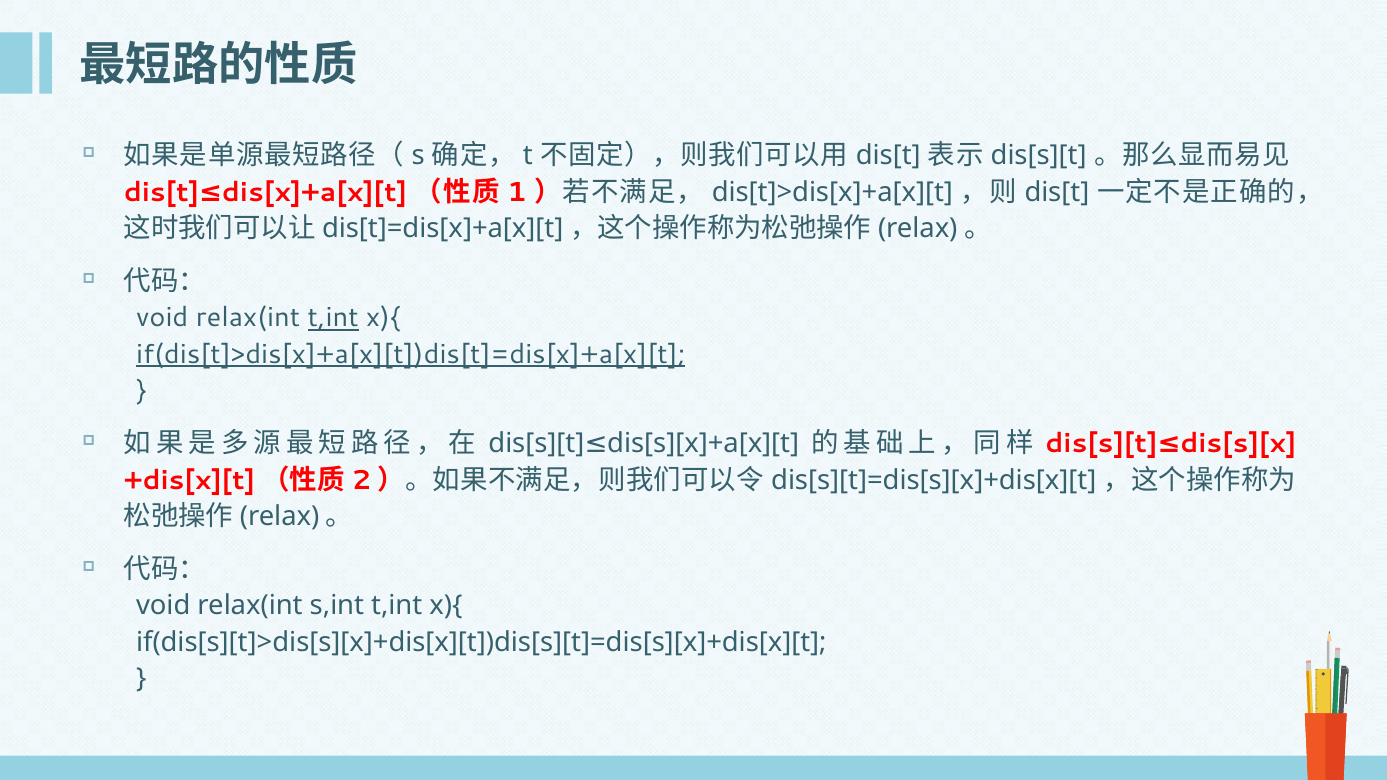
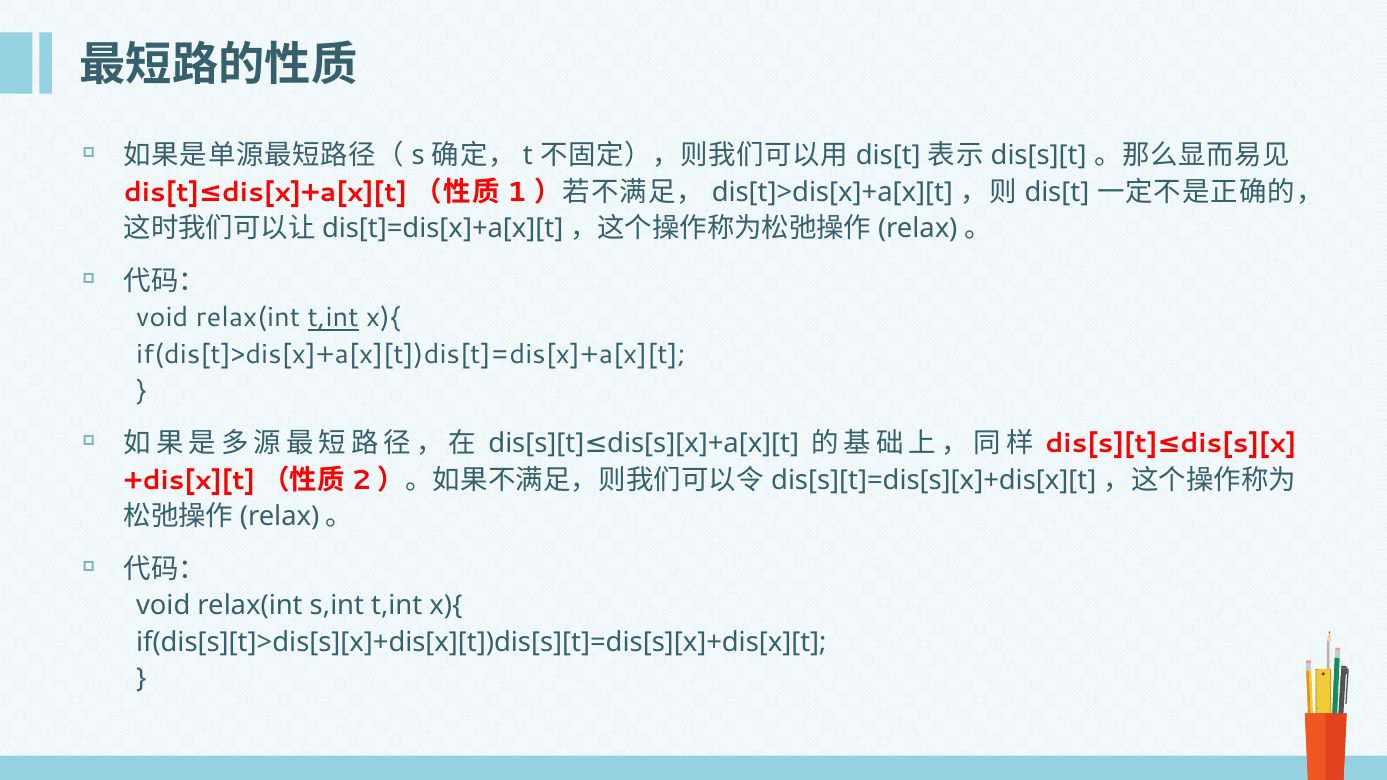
if(dis[t]>dis[x]+a[x][t])dis[t]=dis[x]+a[x][t underline: present -> none
